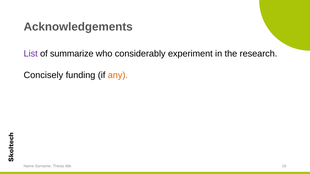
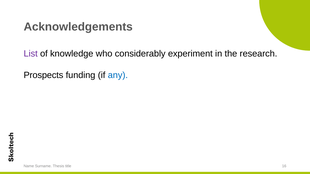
summarize: summarize -> knowledge
Concisely: Concisely -> Prospects
any colour: orange -> blue
